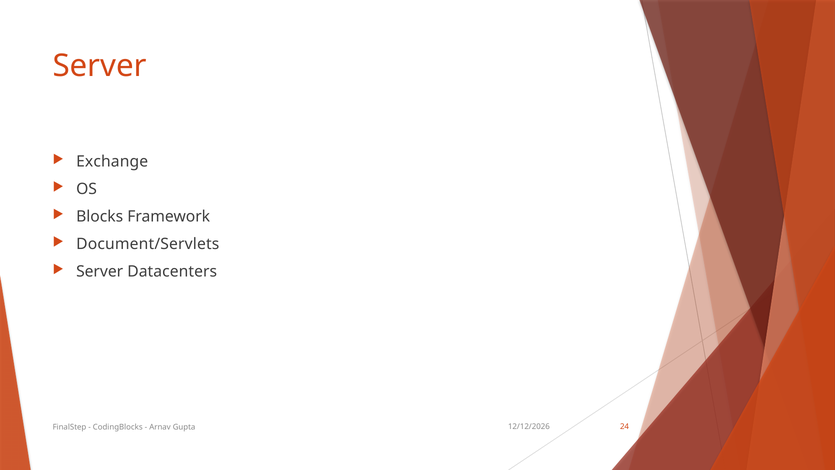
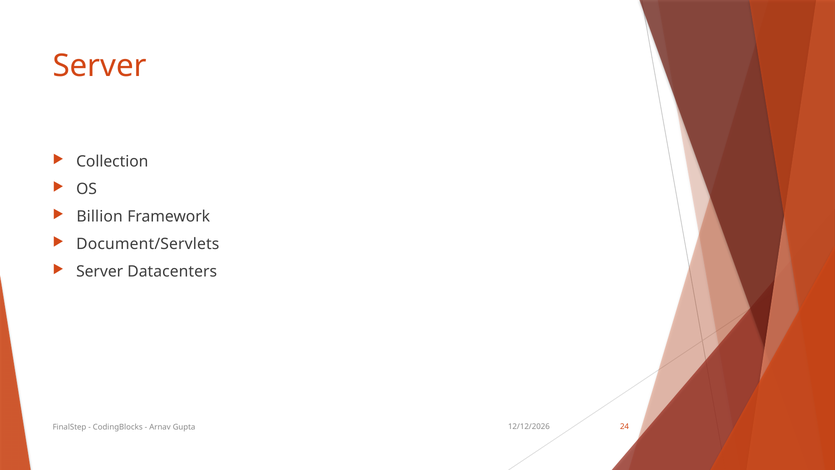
Exchange: Exchange -> Collection
Blocks: Blocks -> Billion
